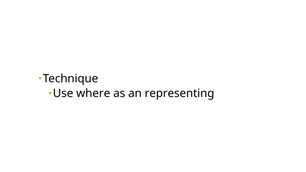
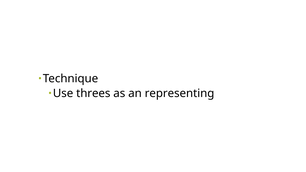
where: where -> threes
